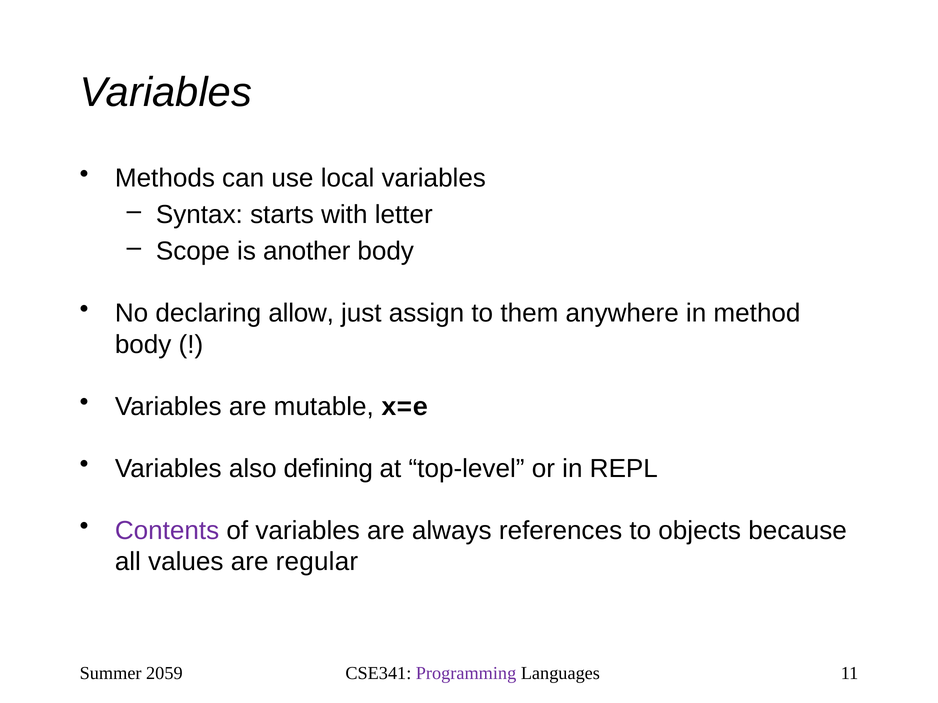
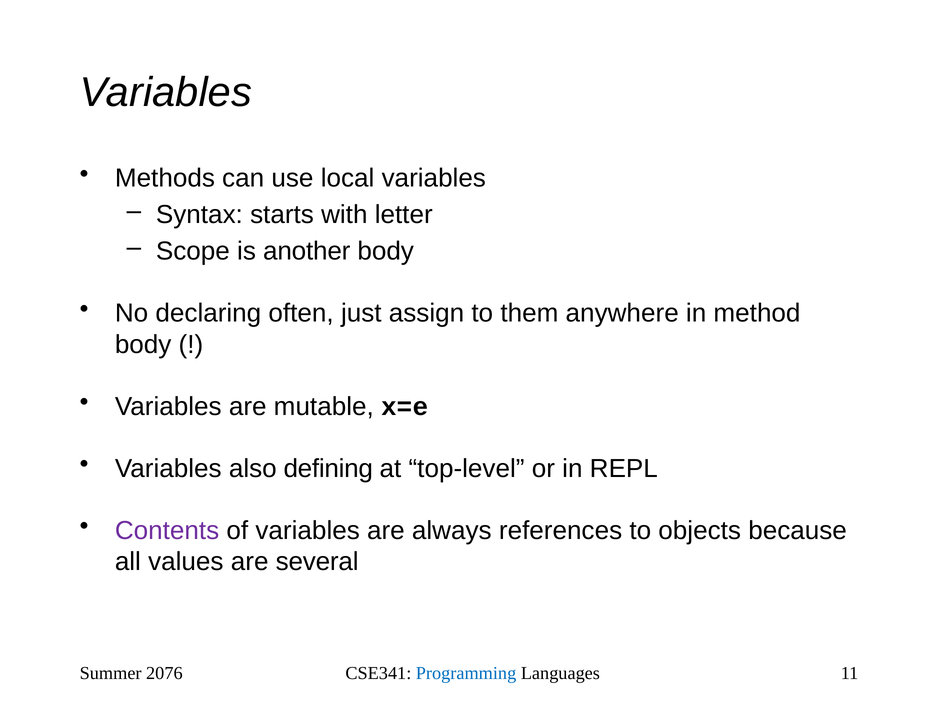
allow: allow -> often
regular: regular -> several
2059: 2059 -> 2076
Programming colour: purple -> blue
